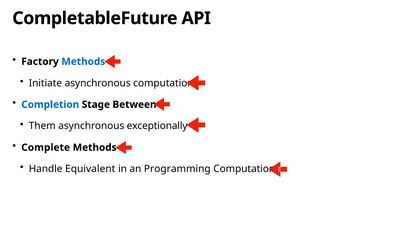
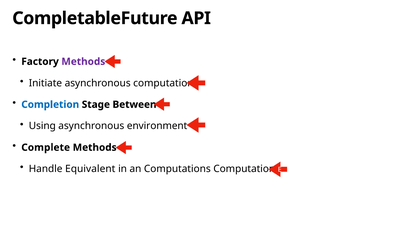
Methods at (83, 61) colour: blue -> purple
Them: Them -> Using
exceptionally: exceptionally -> environment
Programming: Programming -> Computations
